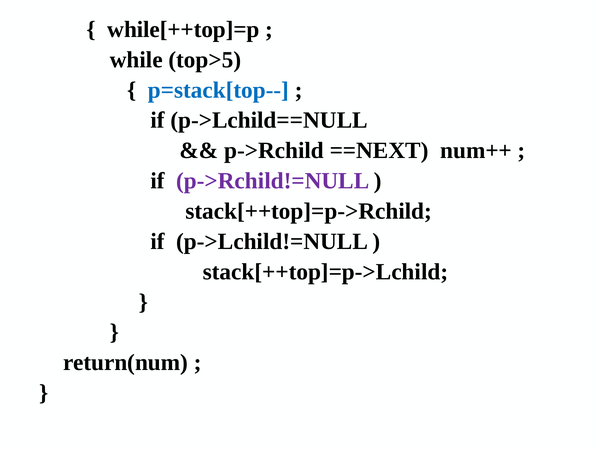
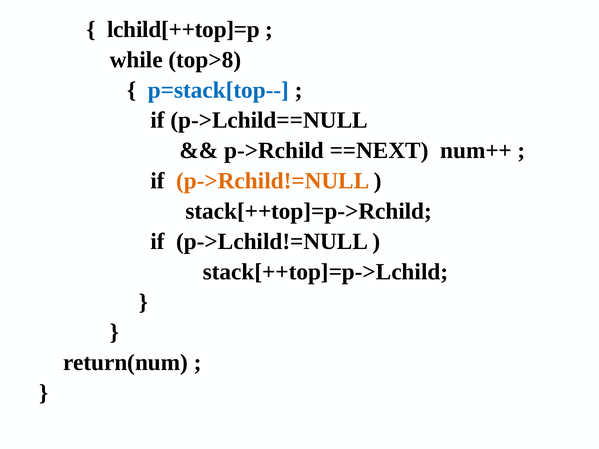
while[++top]=p: while[++top]=p -> lchild[++top]=p
top>5: top>5 -> top>8
p->Rchild!=NULL colour: purple -> orange
